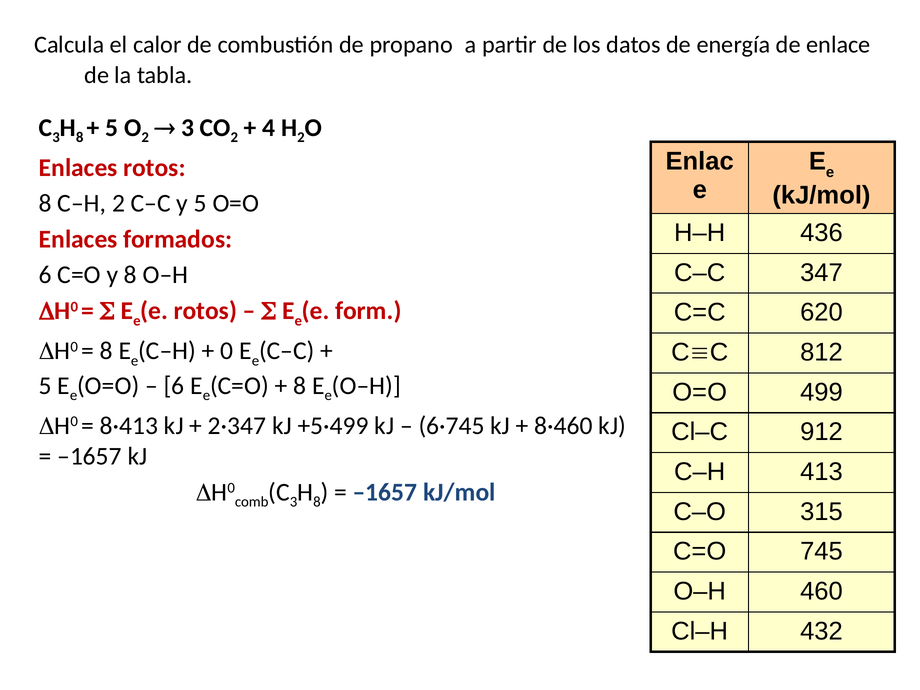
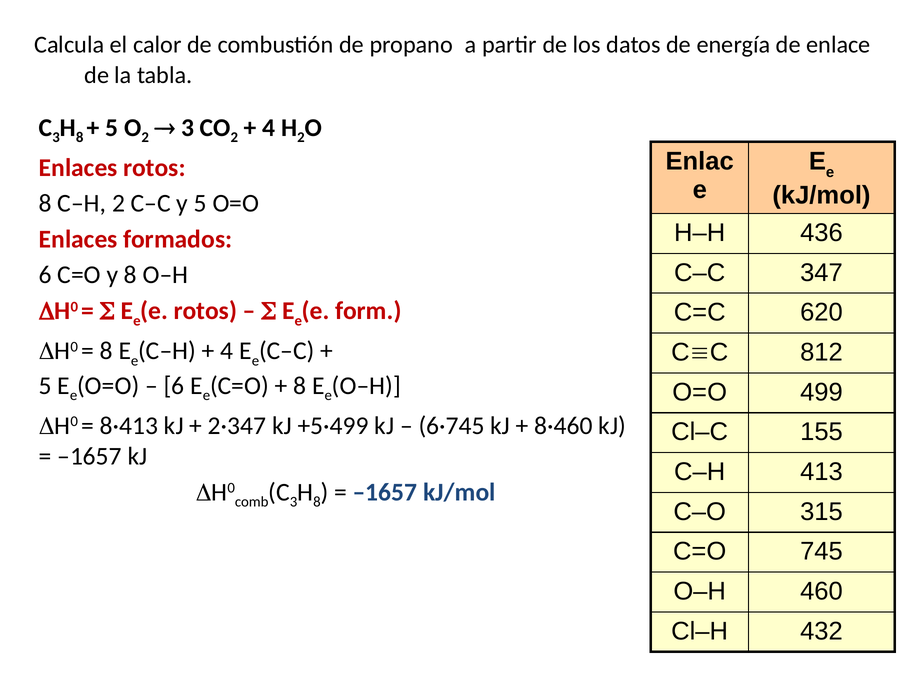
0 at (227, 351): 0 -> 4
912: 912 -> 155
